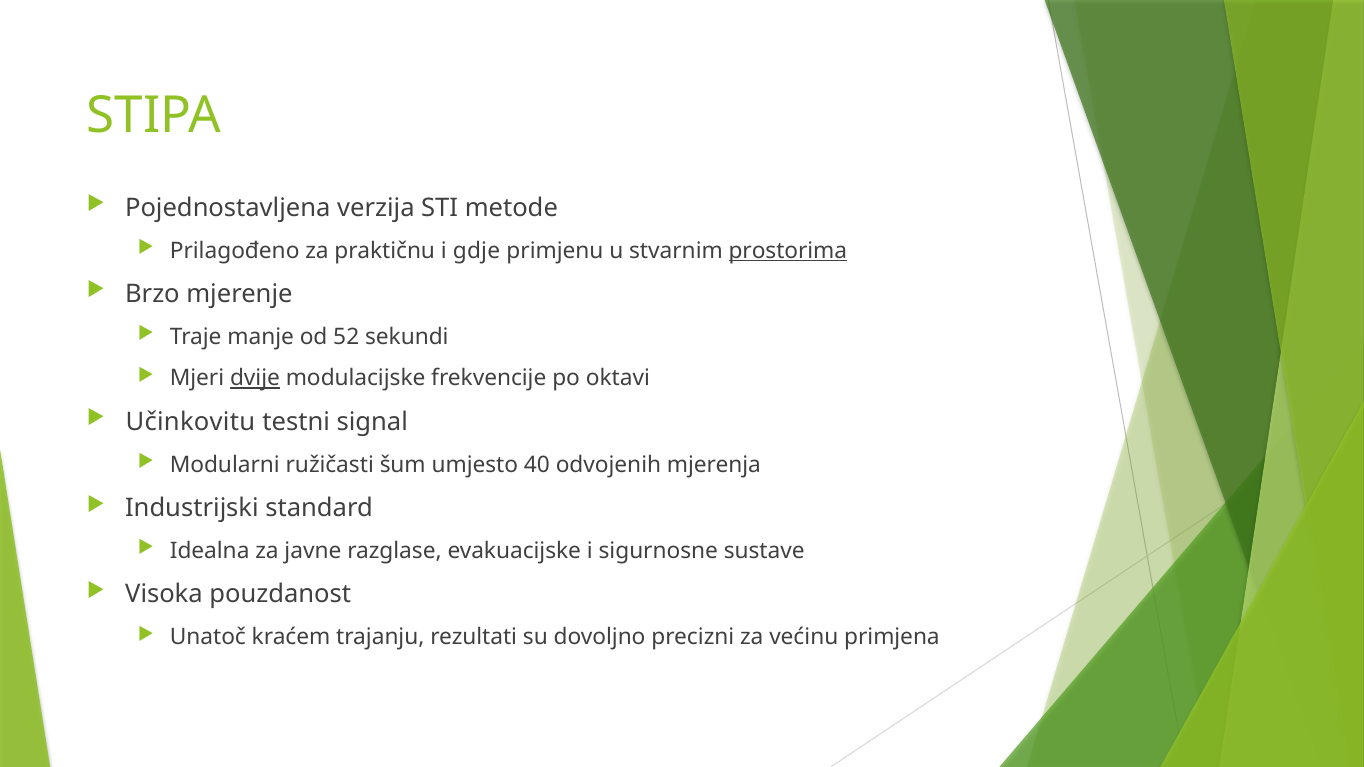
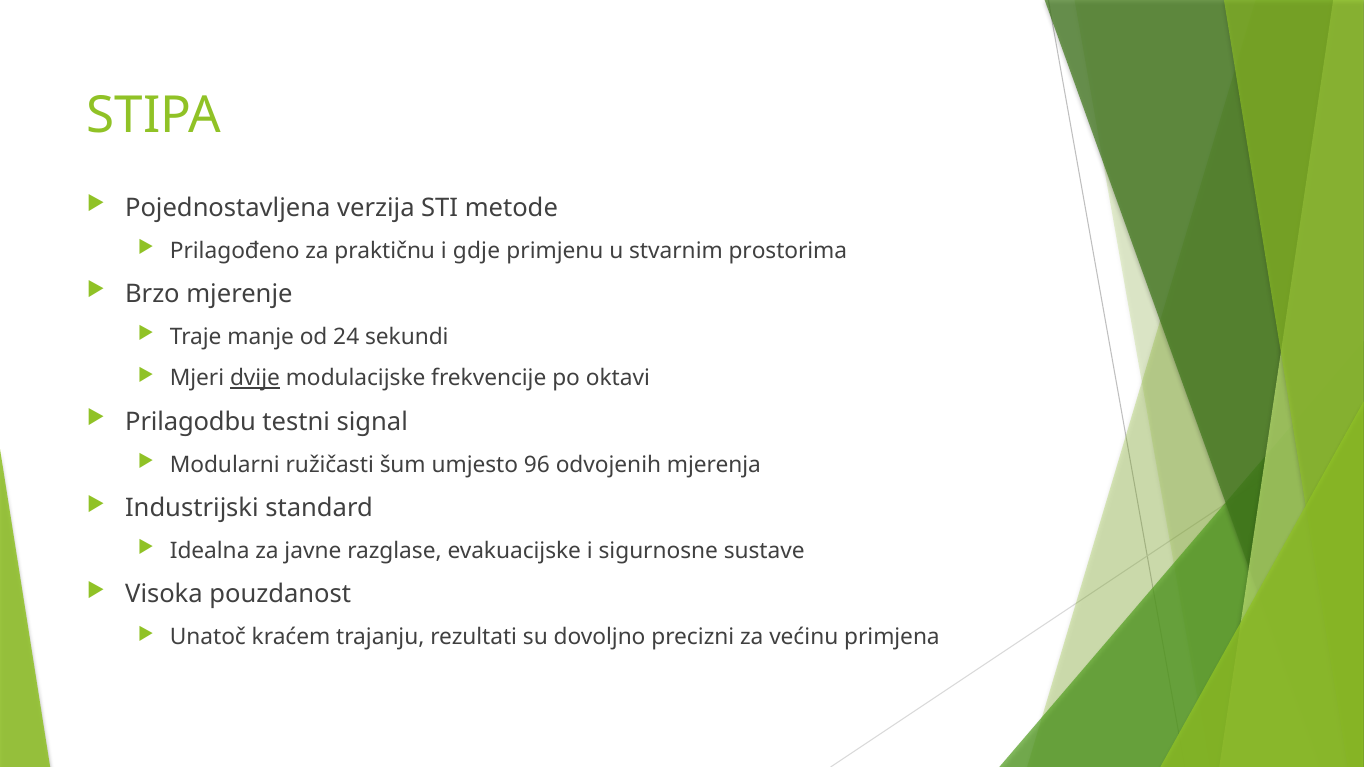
prostorima underline: present -> none
52: 52 -> 24
Učinkovitu: Učinkovitu -> Prilagodbu
40: 40 -> 96
